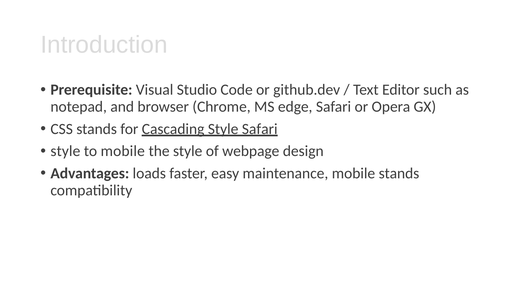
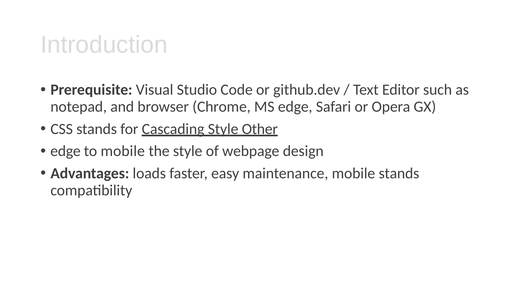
Style Safari: Safari -> Other
style at (65, 151): style -> edge
